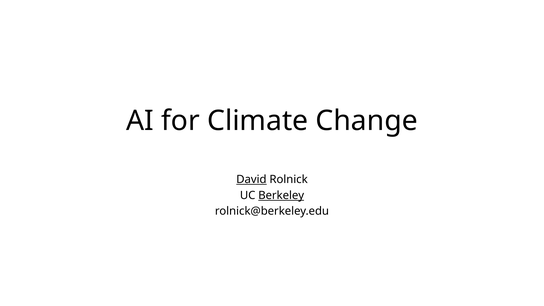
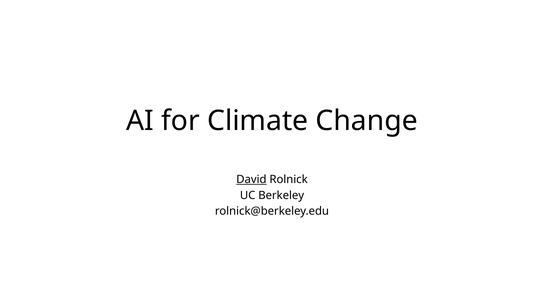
Berkeley underline: present -> none
